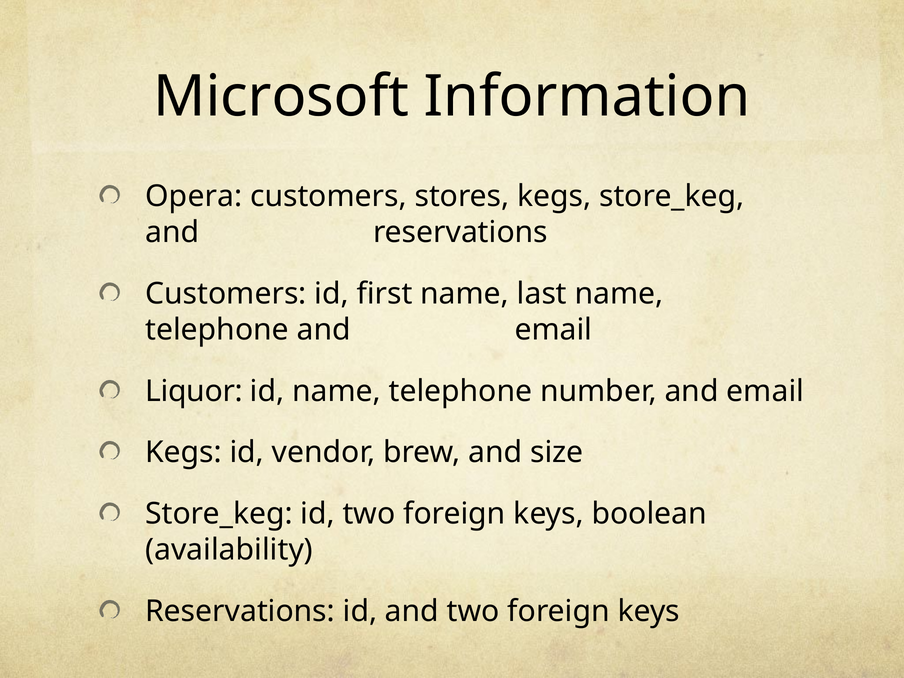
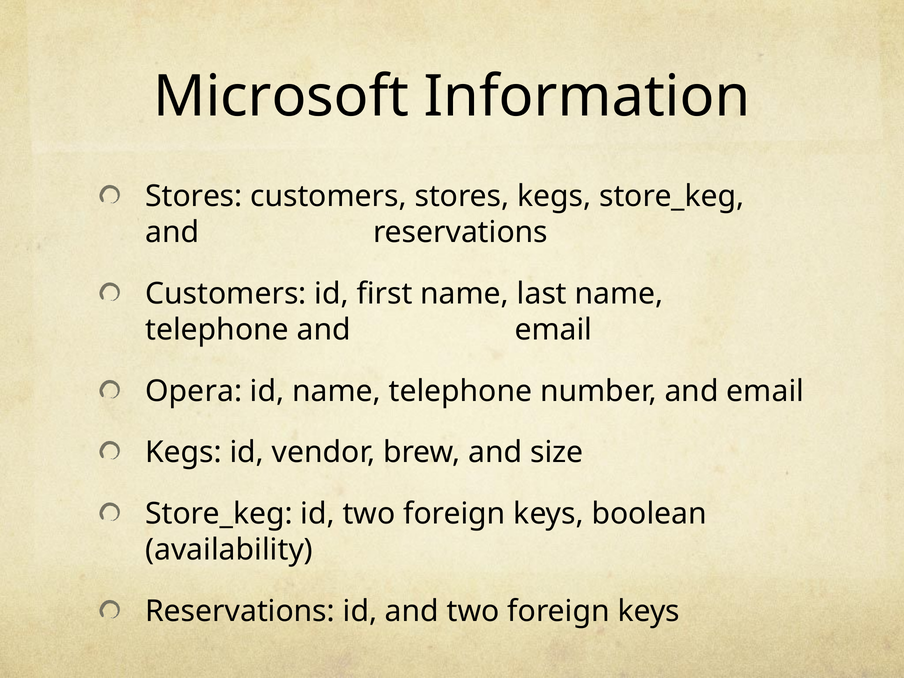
Opera at (194, 196): Opera -> Stores
Liquor: Liquor -> Opera
